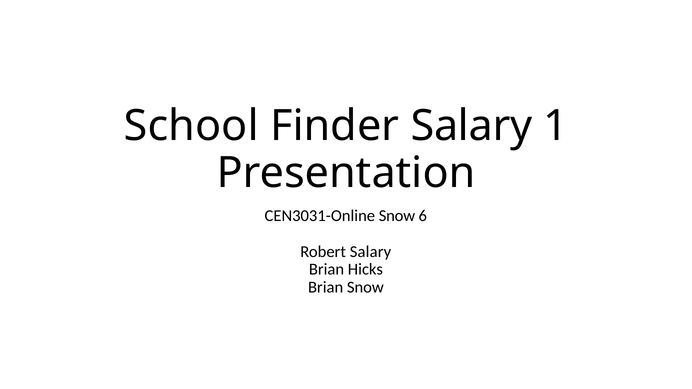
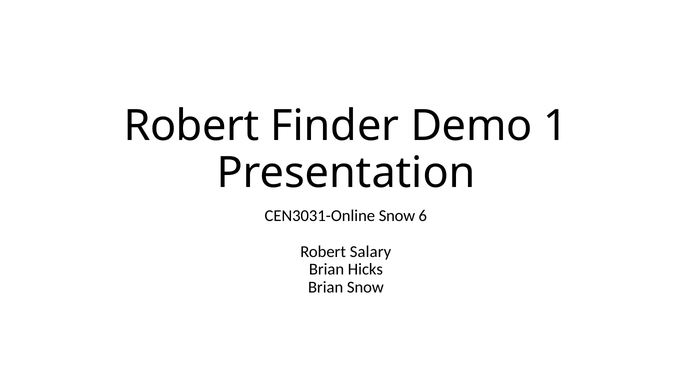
School at (191, 126): School -> Robert
Finder Salary: Salary -> Demo
